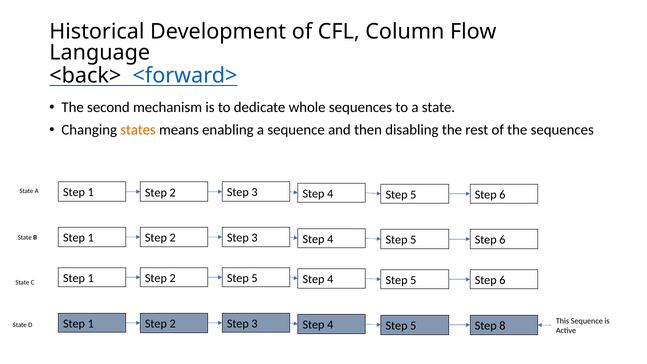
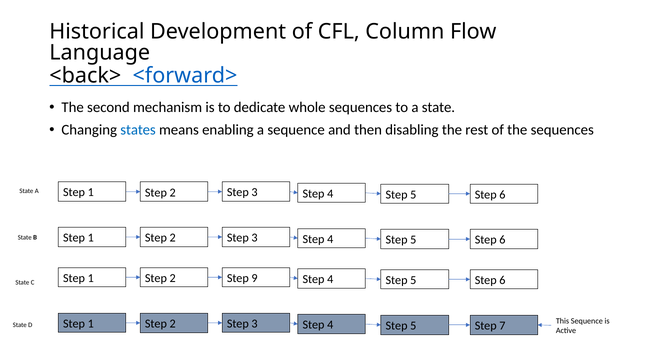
states colour: orange -> blue
2 Step 5: 5 -> 9
8: 8 -> 7
